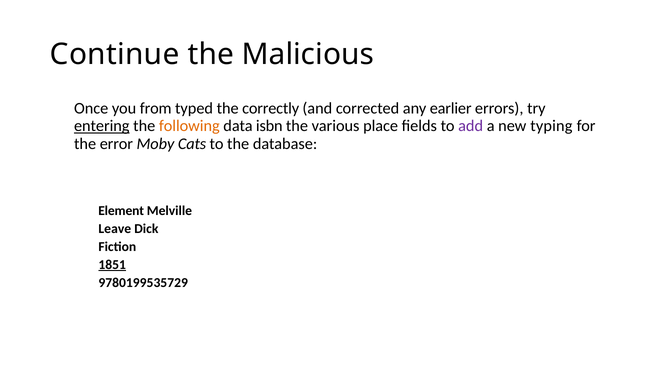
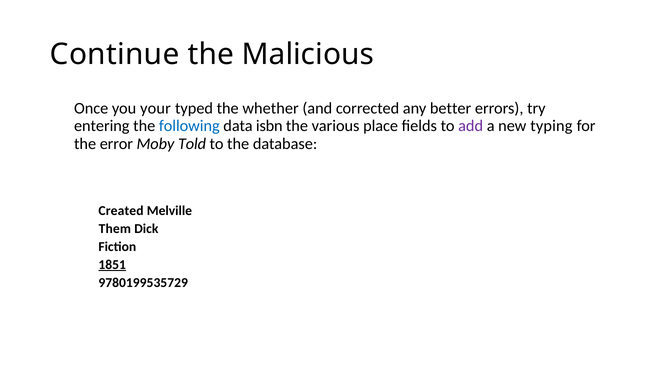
from: from -> your
correctly: correctly -> whether
earlier: earlier -> better
entering underline: present -> none
following colour: orange -> blue
Cats: Cats -> Told
Element: Element -> Created
Leave: Leave -> Them
